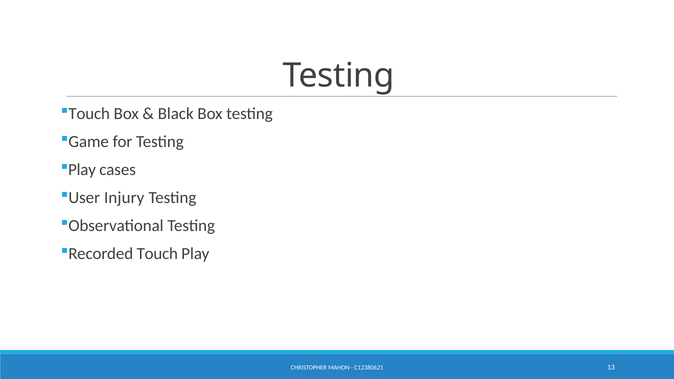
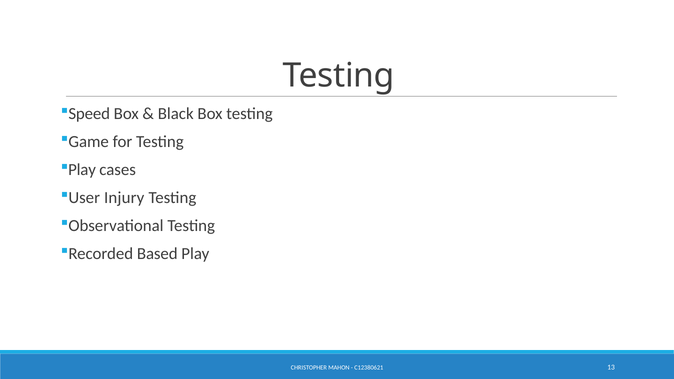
Touch at (89, 114): Touch -> Speed
Recorded Touch: Touch -> Based
